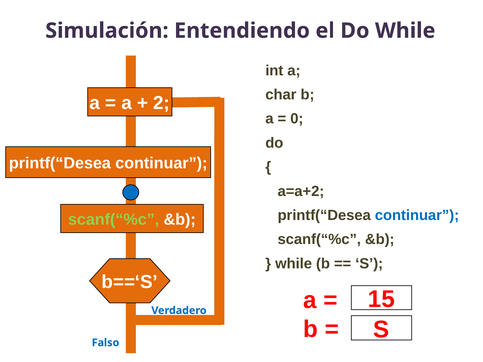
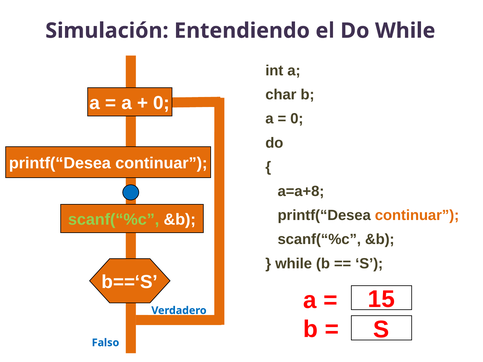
2 at (161, 103): 2 -> 0
a=a+2: a=a+2 -> a=a+8
continuar at (417, 215) colour: blue -> orange
